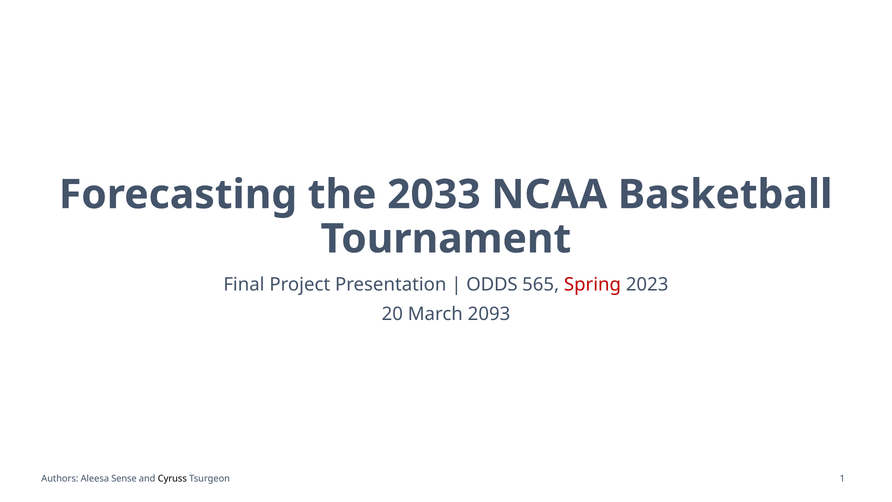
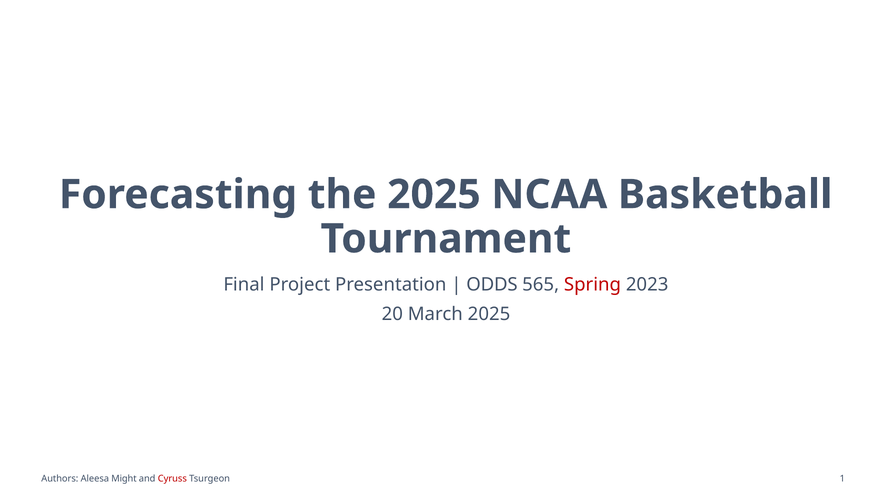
the 2033: 2033 -> 2025
March 2093: 2093 -> 2025
Sense: Sense -> Might
Cyruss colour: black -> red
